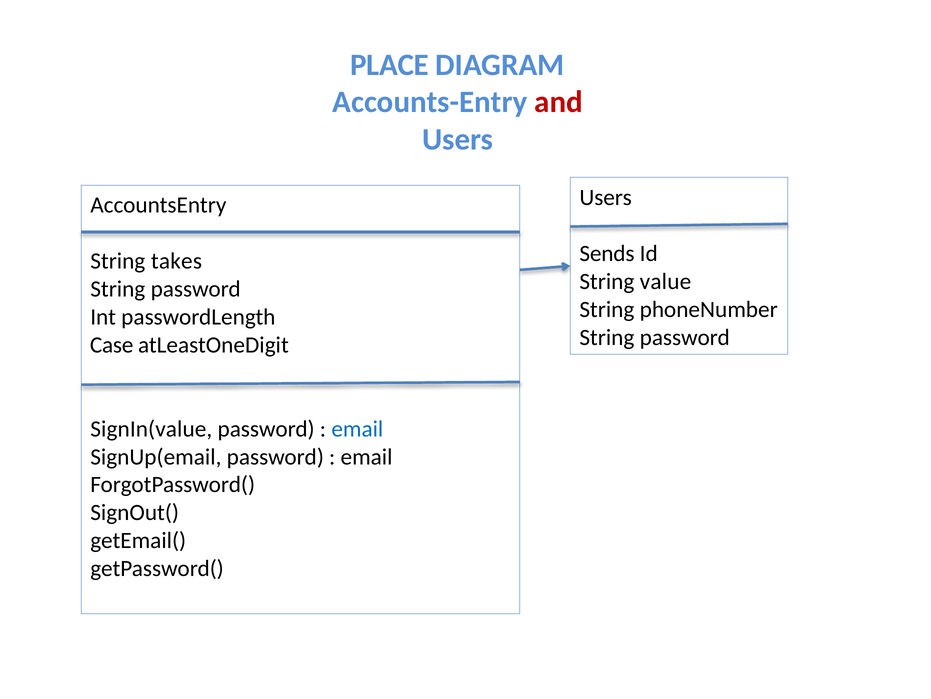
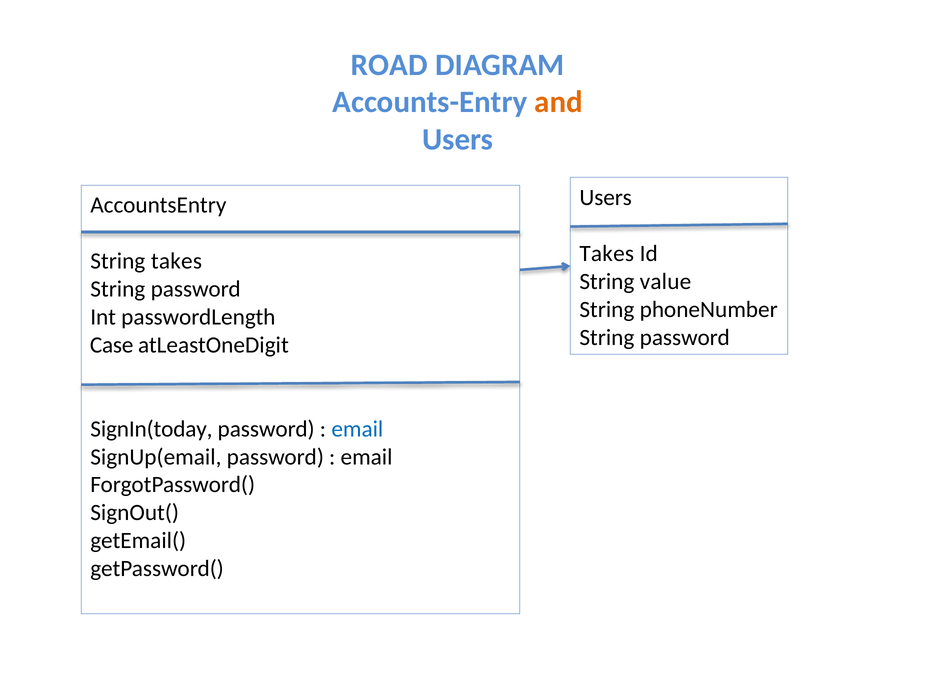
PLACE: PLACE -> ROAD
and colour: red -> orange
Sends at (607, 253): Sends -> Takes
SignIn(value: SignIn(value -> SignIn(today
